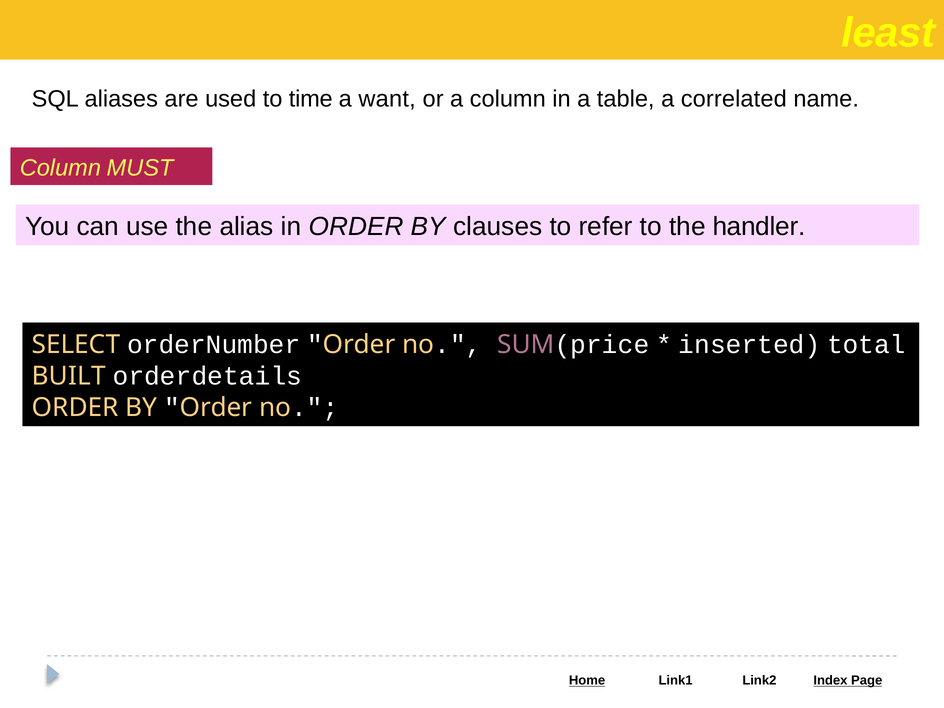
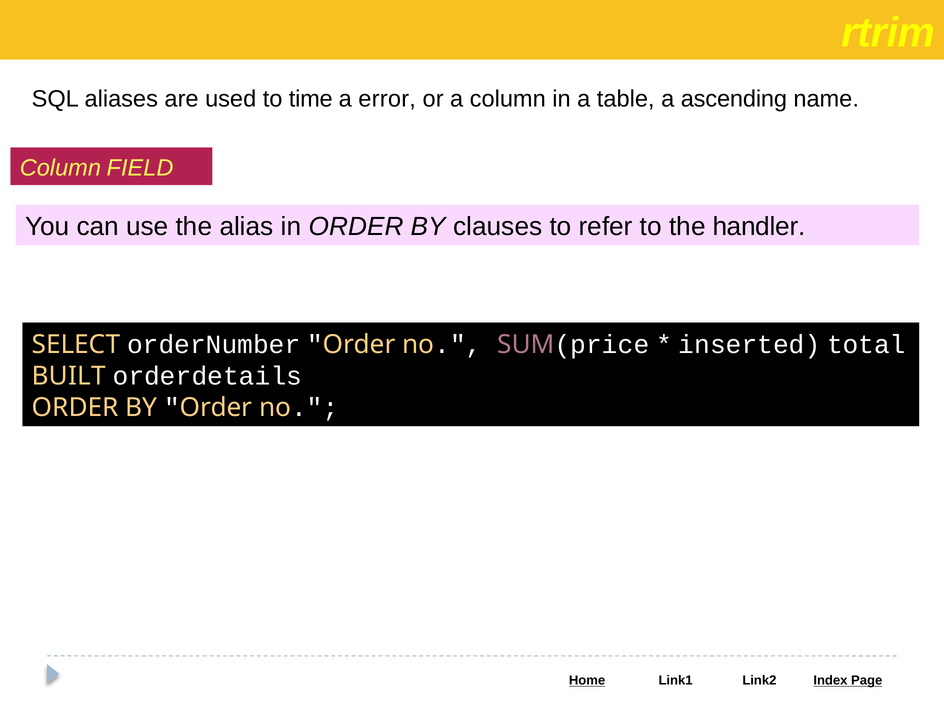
least: least -> rtrim
want: want -> error
correlated: correlated -> ascending
MUST: MUST -> FIELD
